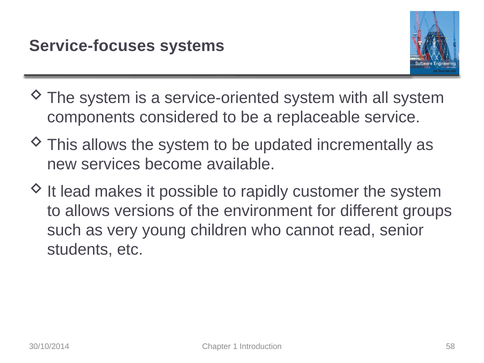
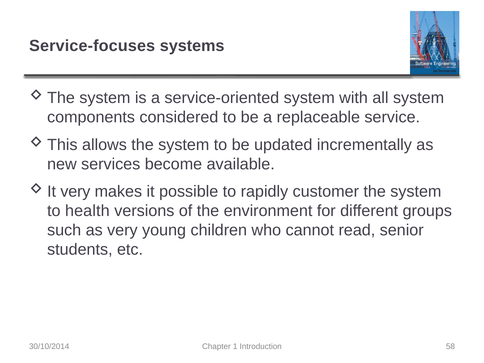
lead at (75, 191): lead -> very
to allows: allows -> health
